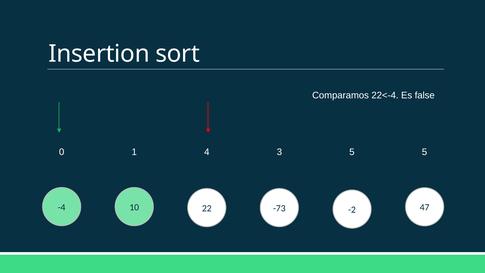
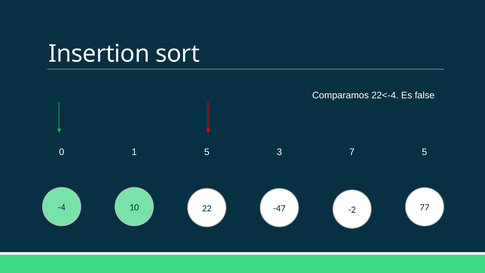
1 4: 4 -> 5
3 5: 5 -> 7
-73: -73 -> -47
47: 47 -> 77
